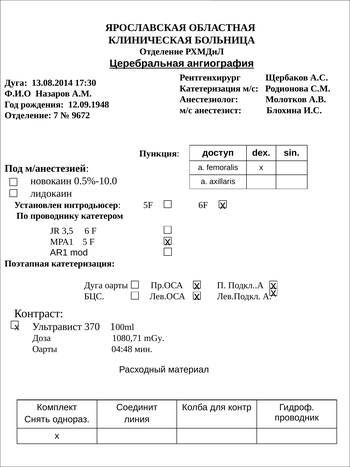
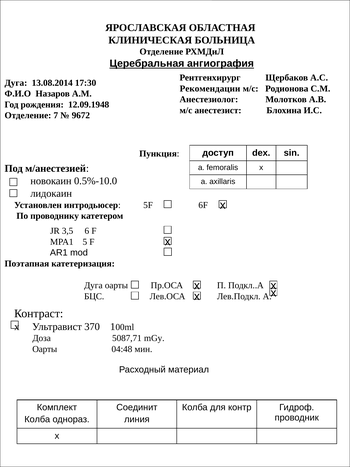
Катетеризация at (210, 89): Катетеризация -> Рекомендации
1080,71: 1080,71 -> 5087,71
Снять at (37, 419): Снять -> Колба
